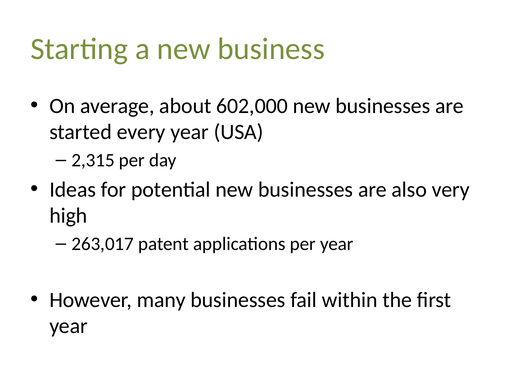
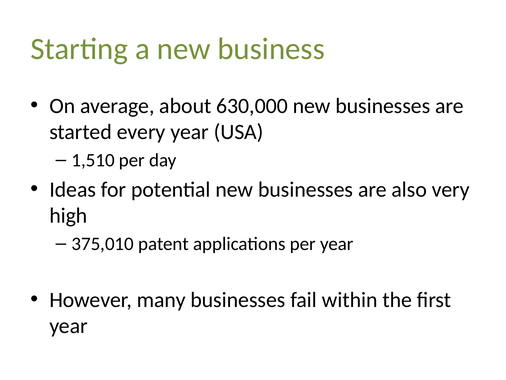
602,000: 602,000 -> 630,000
2,315: 2,315 -> 1,510
263,017: 263,017 -> 375,010
